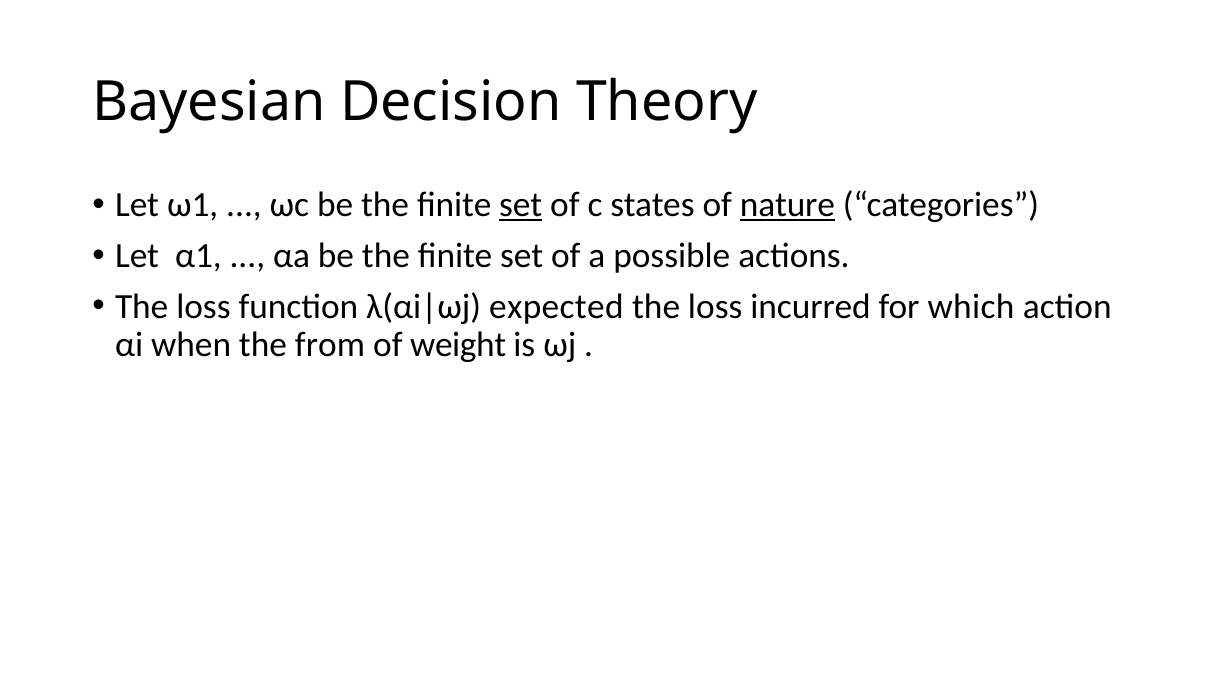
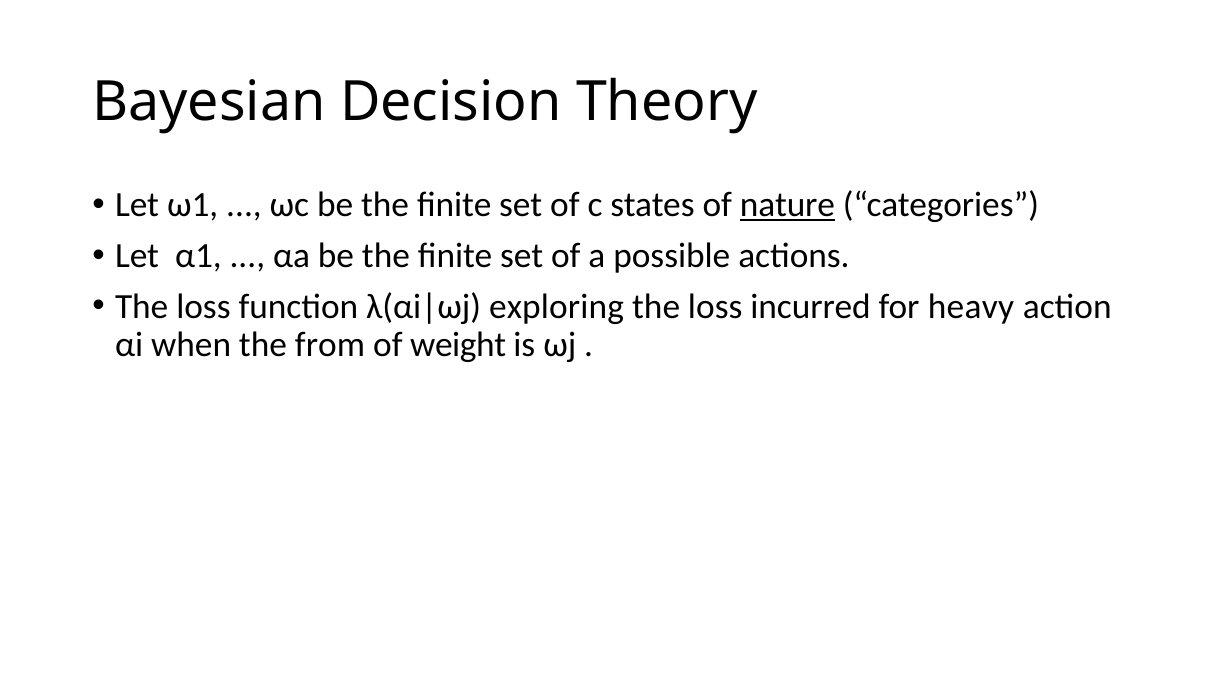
set at (521, 205) underline: present -> none
expected: expected -> exploring
which: which -> heavy
